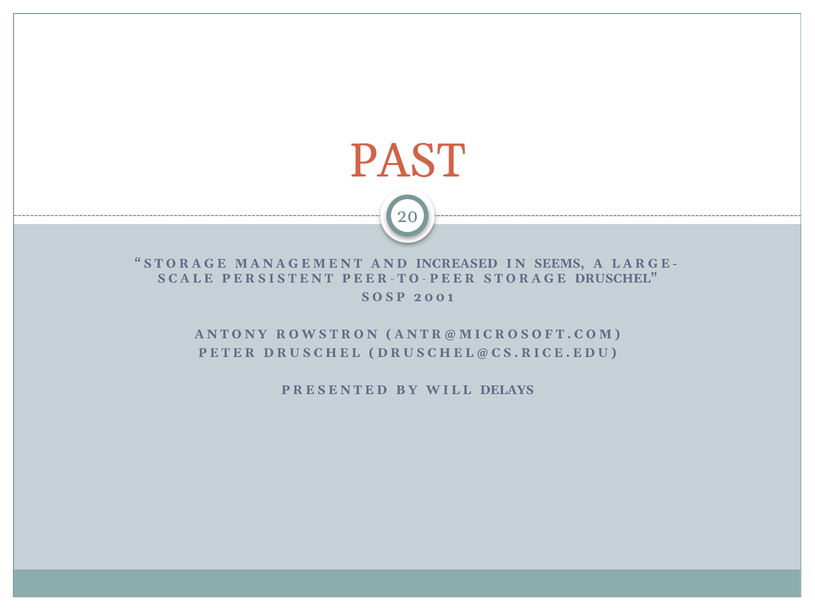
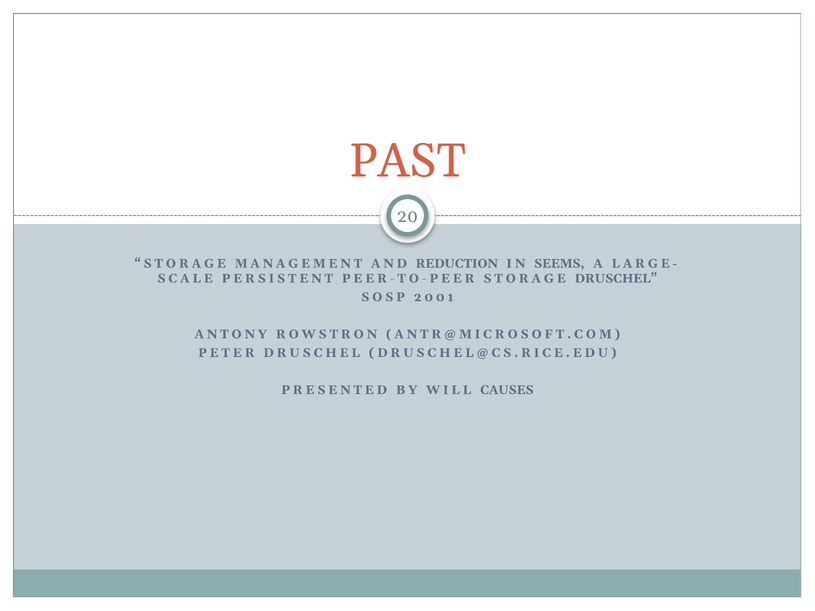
INCREASED: INCREASED -> REDUCTION
DELAYS: DELAYS -> CAUSES
